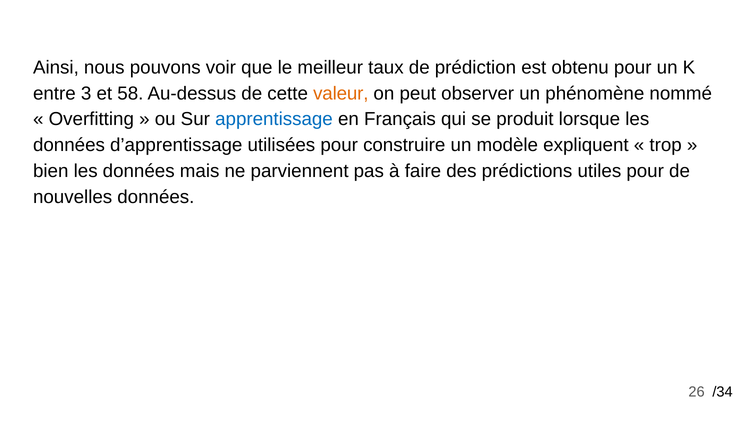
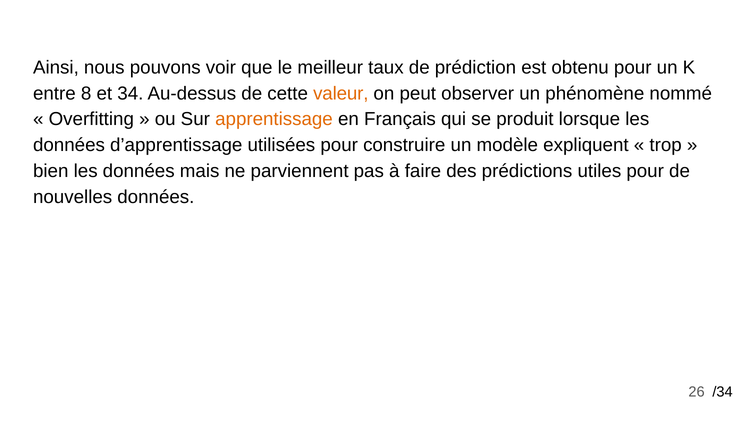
3: 3 -> 8
58: 58 -> 34
apprentissage colour: blue -> orange
